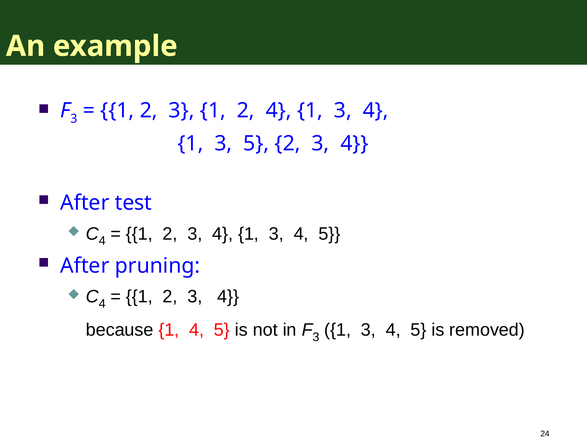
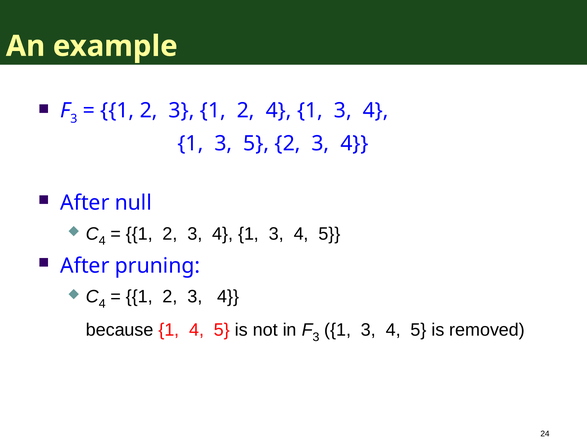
test: test -> null
